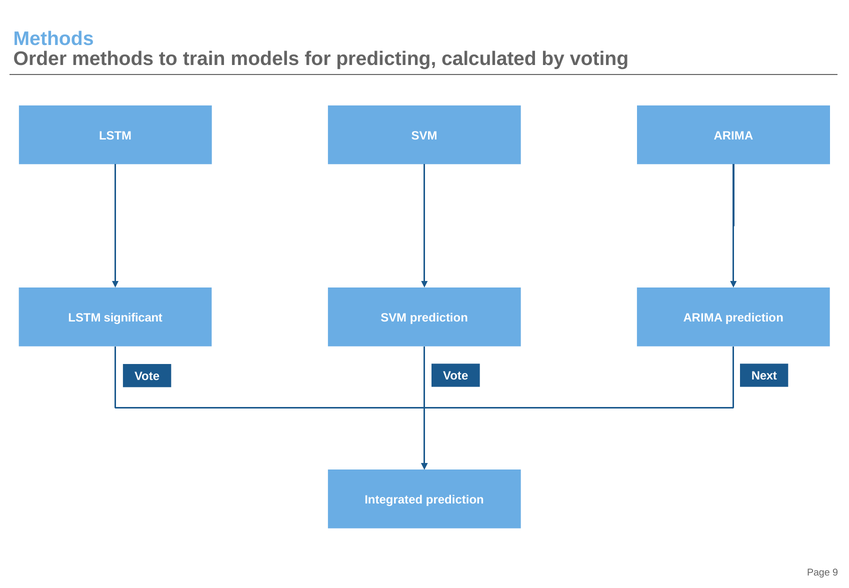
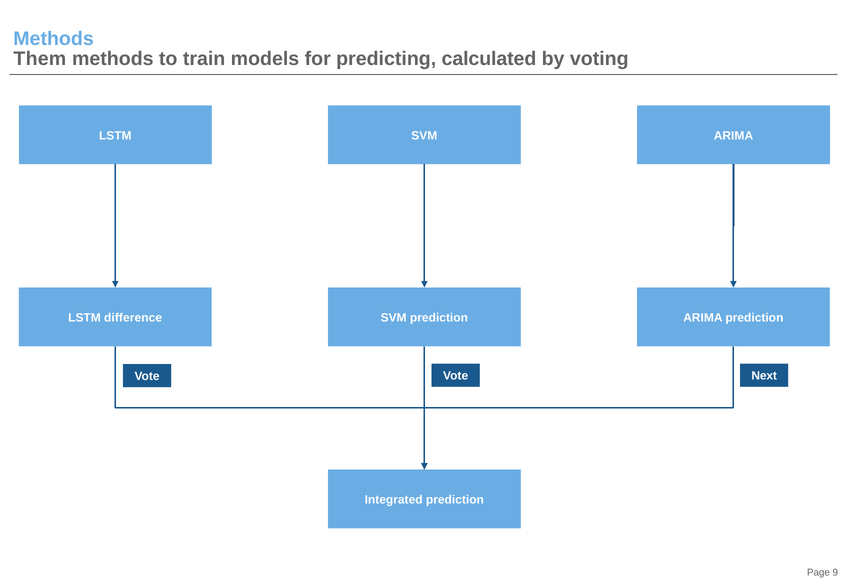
Order: Order -> Them
significant: significant -> difference
